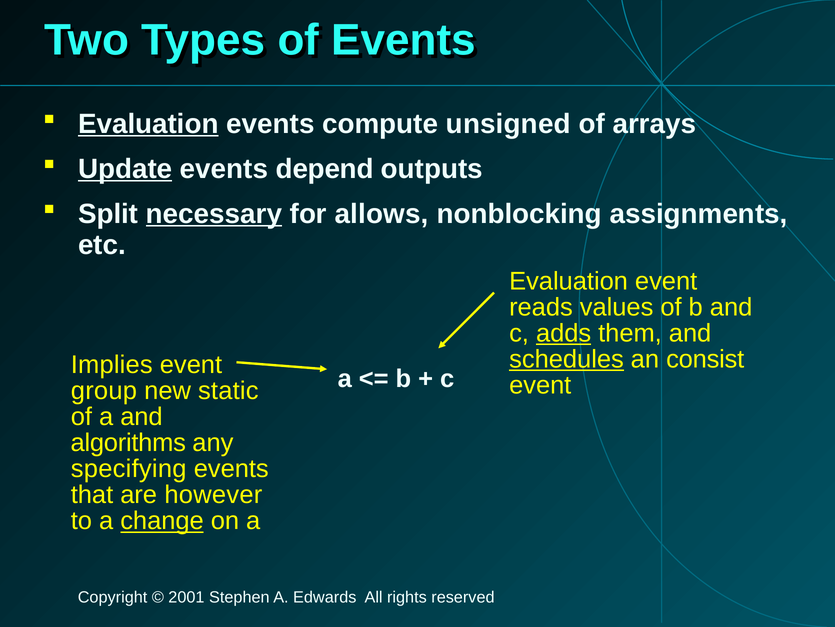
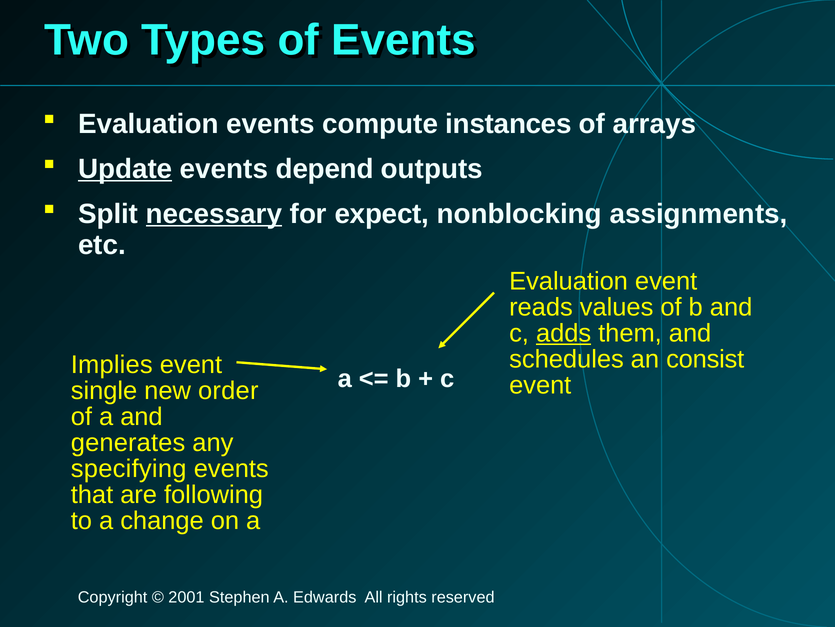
Evaluation at (148, 124) underline: present -> none
unsigned: unsigned -> instances
allows: allows -> expect
schedules underline: present -> none
group: group -> single
static: static -> order
algorithms: algorithms -> generates
however: however -> following
change underline: present -> none
